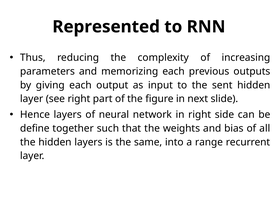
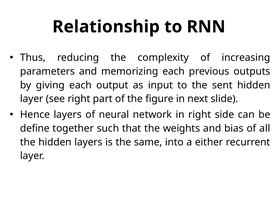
Represented: Represented -> Relationship
range: range -> either
